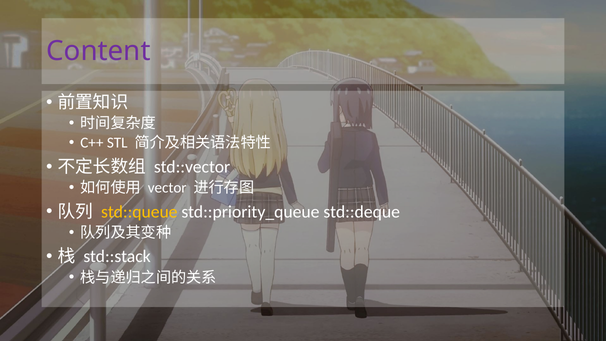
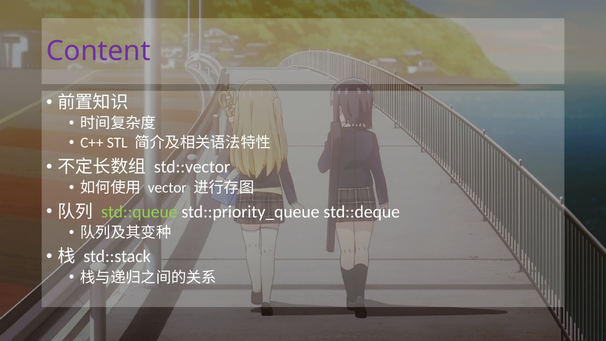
std::queue colour: yellow -> light green
